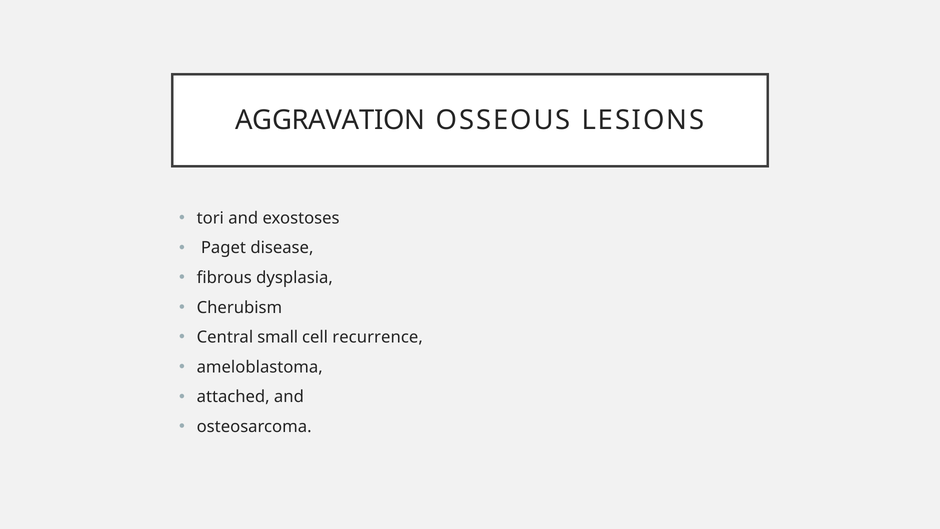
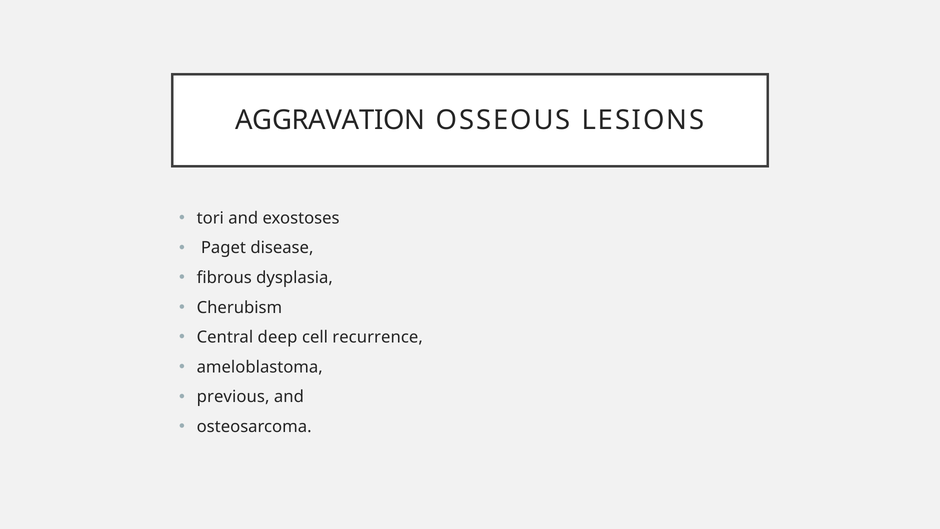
small: small -> deep
attached: attached -> previous
